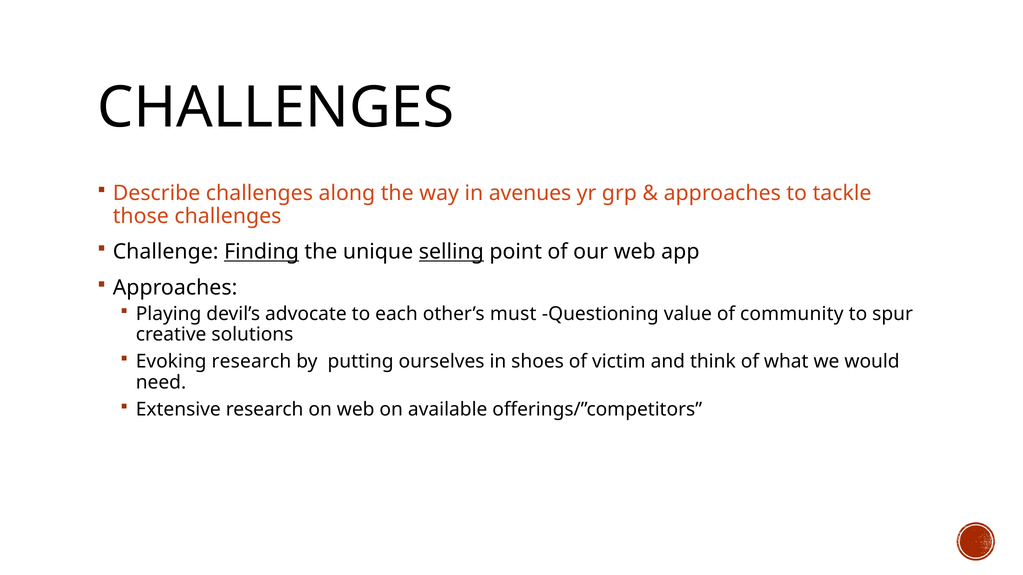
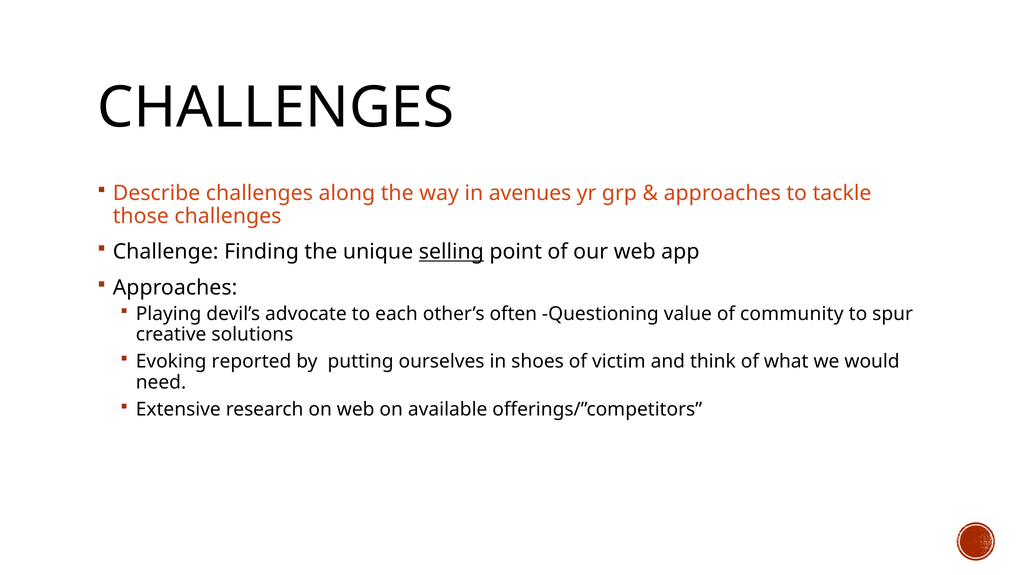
Finding underline: present -> none
must: must -> often
Evoking research: research -> reported
